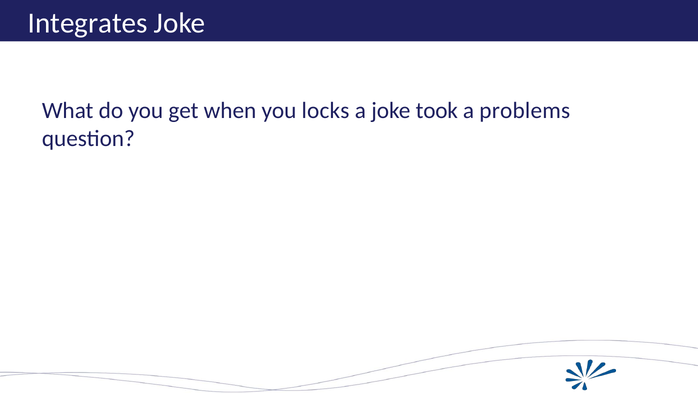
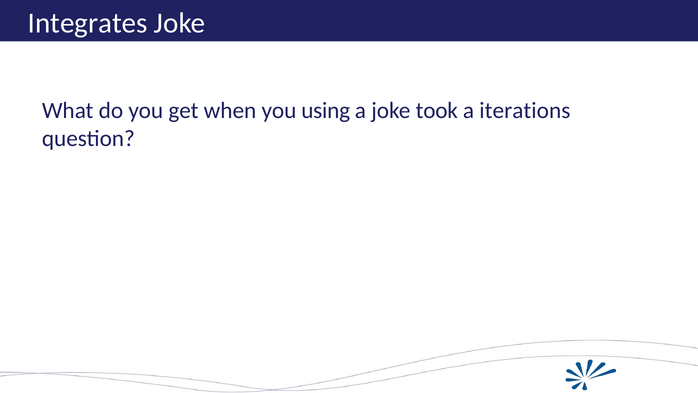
locks: locks -> using
problems: problems -> iterations
